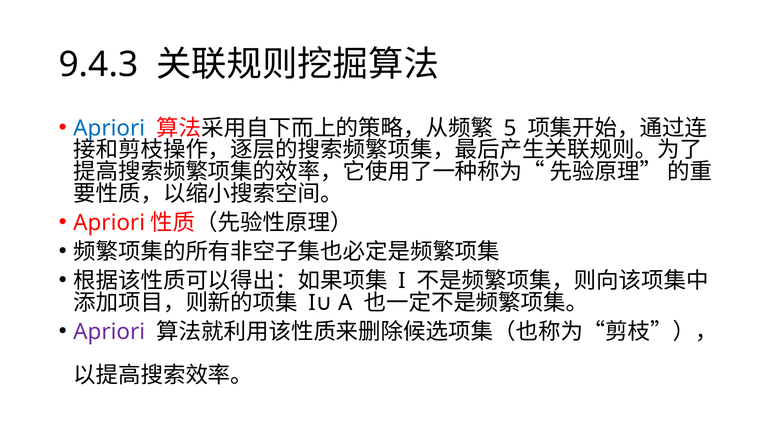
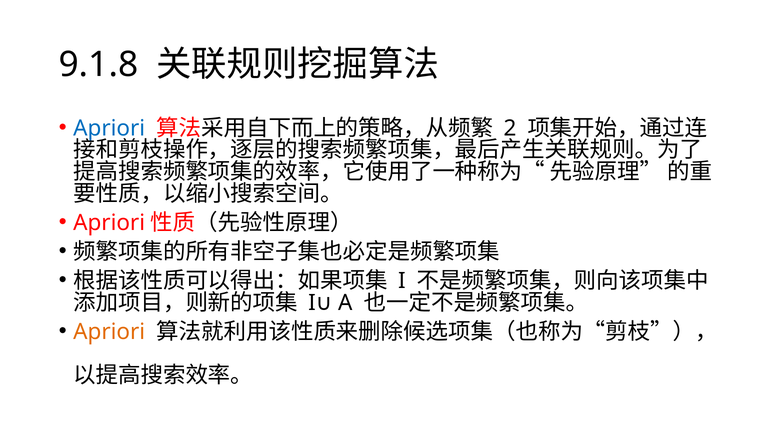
9.4.3: 9.4.3 -> 9.1.8
5: 5 -> 2
Apriori at (109, 332) colour: purple -> orange
